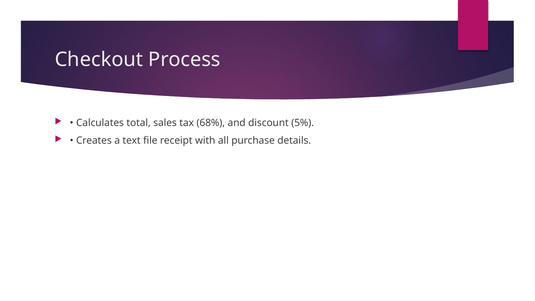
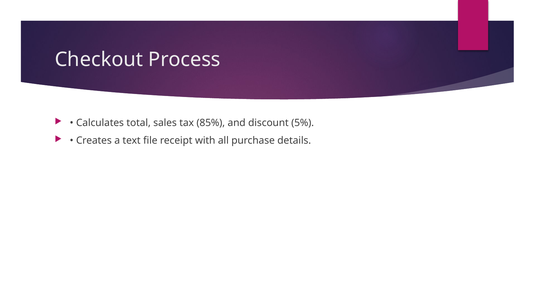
68%: 68% -> 85%
